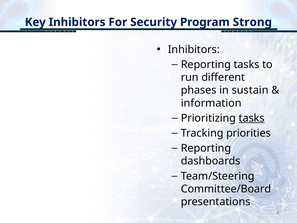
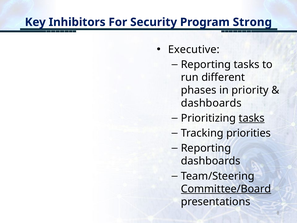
Inhibitors at (194, 49): Inhibitors -> Executive
sustain: sustain -> priority
information at (211, 103): information -> dashboards
Committee/Board underline: none -> present
